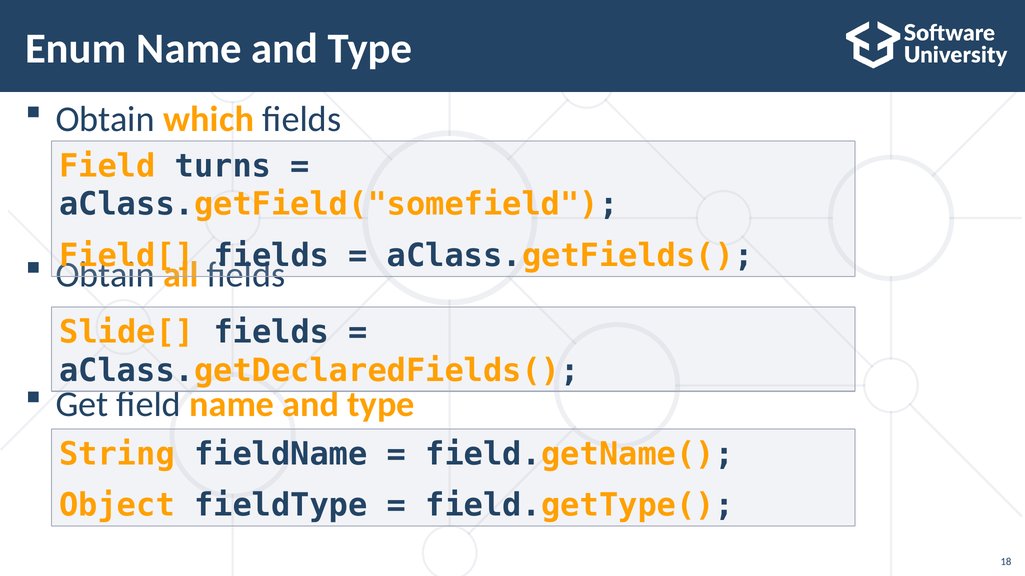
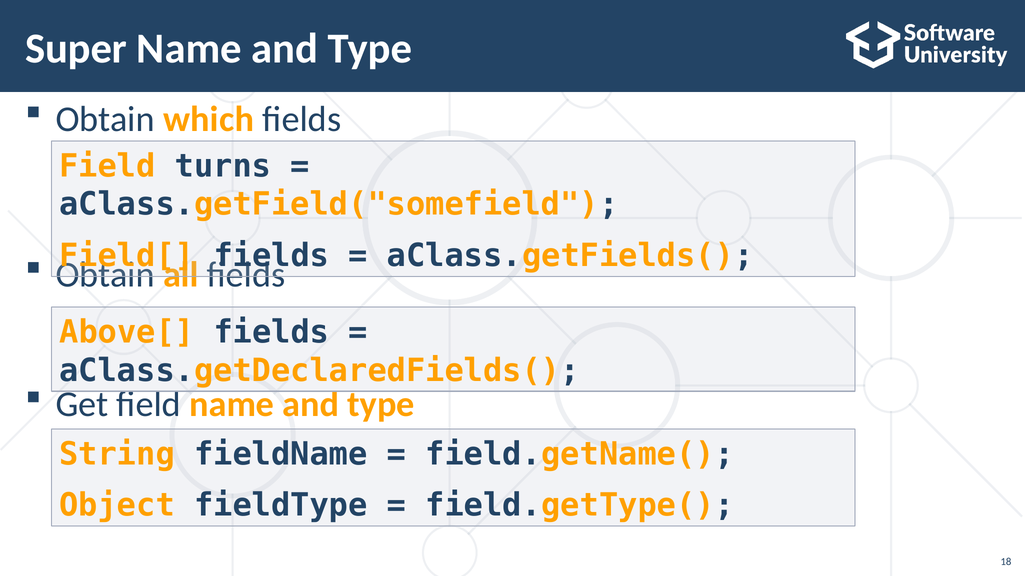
Enum: Enum -> Super
Slide[: Slide[ -> Above[
